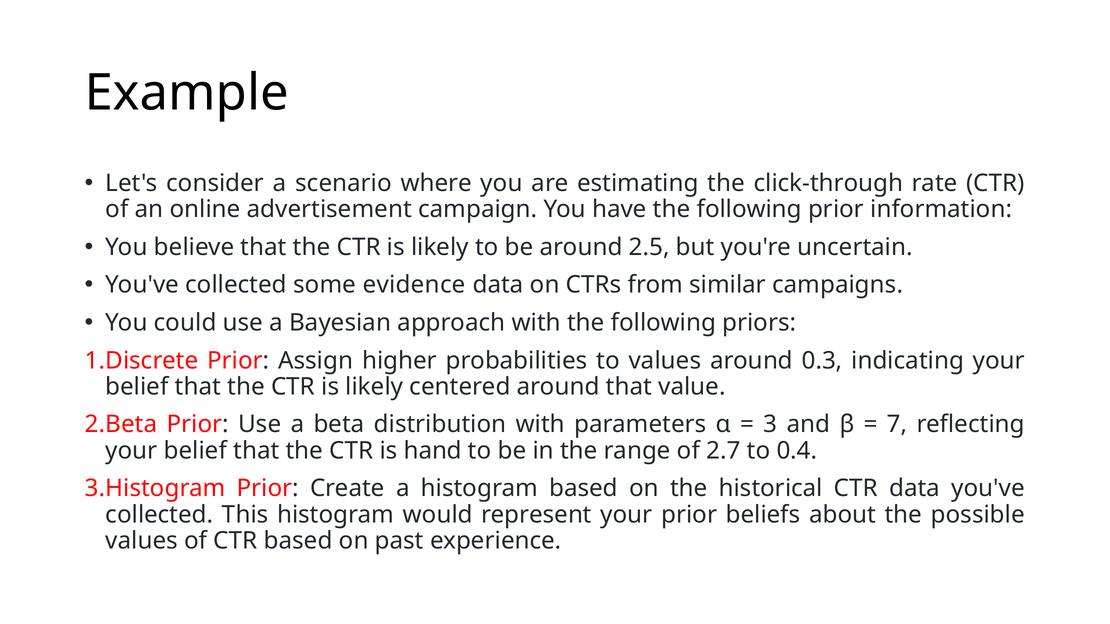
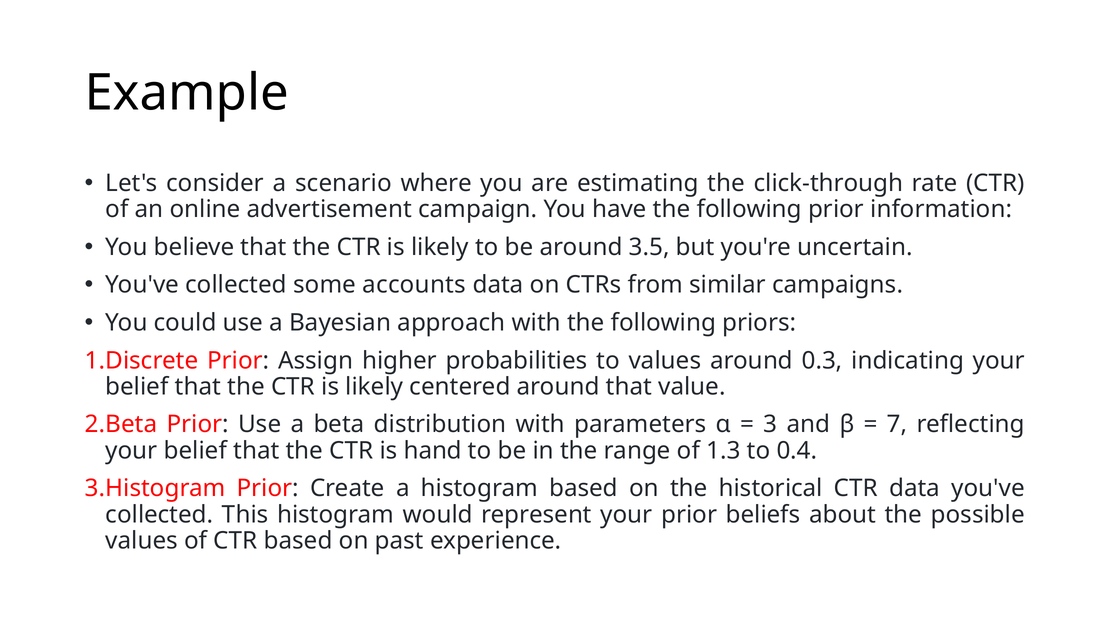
2.5: 2.5 -> 3.5
evidence: evidence -> accounts
2.7: 2.7 -> 1.3
